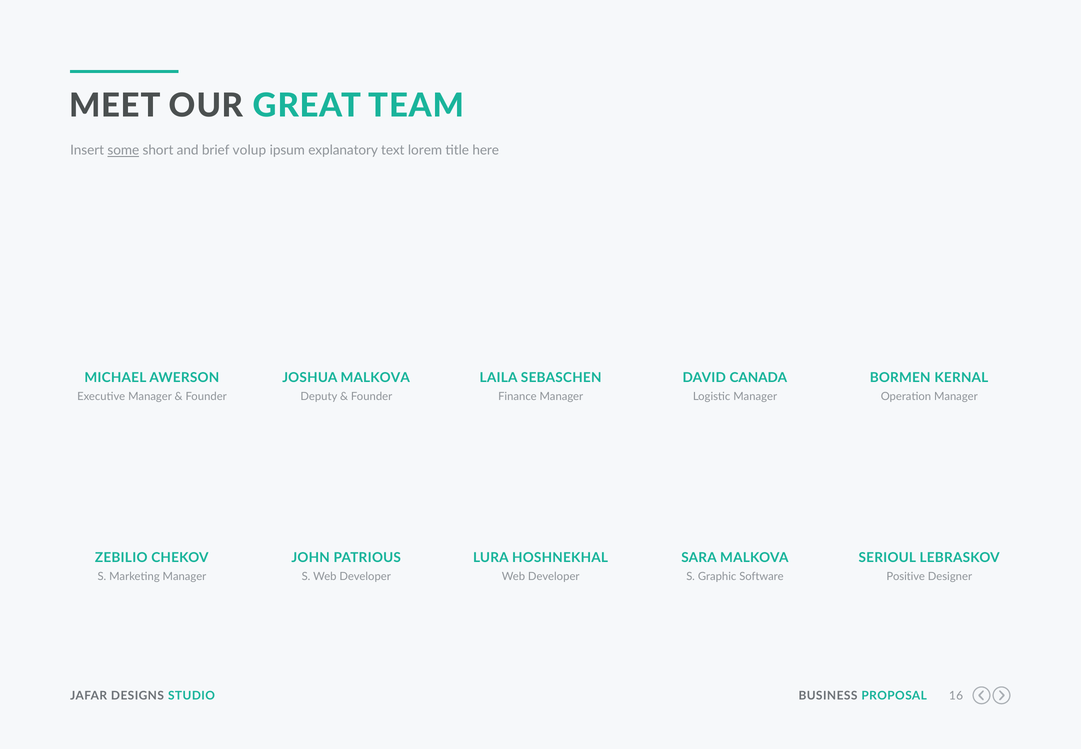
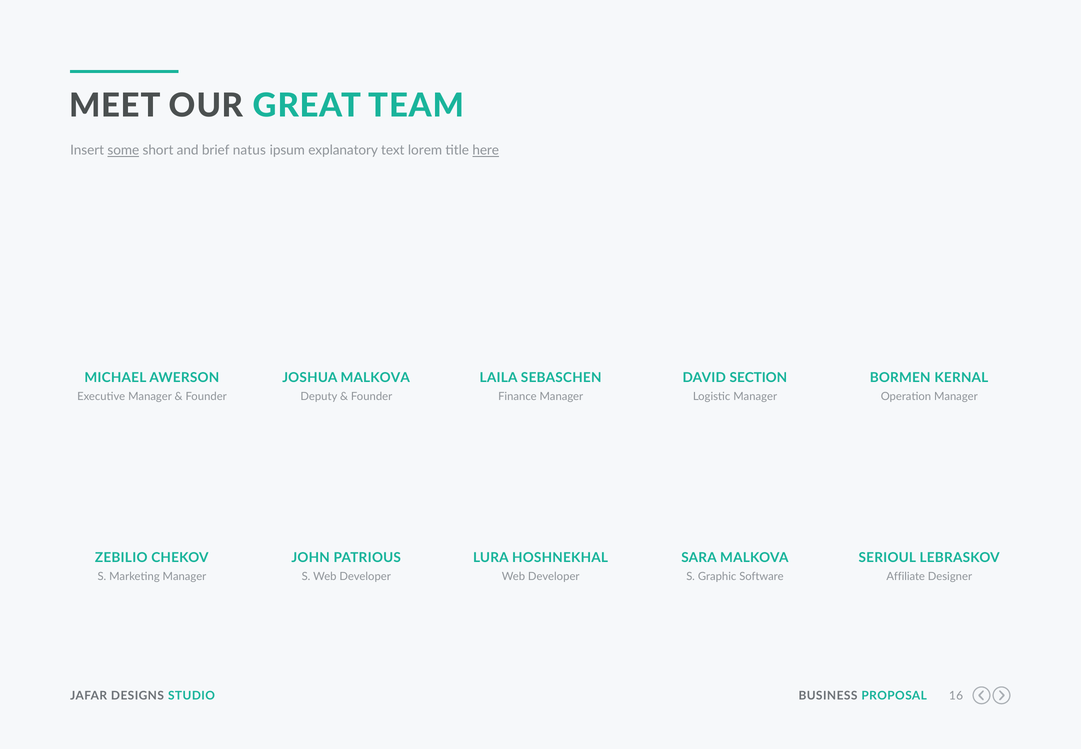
volup: volup -> natus
here underline: none -> present
CANADA: CANADA -> SECTION
Positive: Positive -> Affiliate
